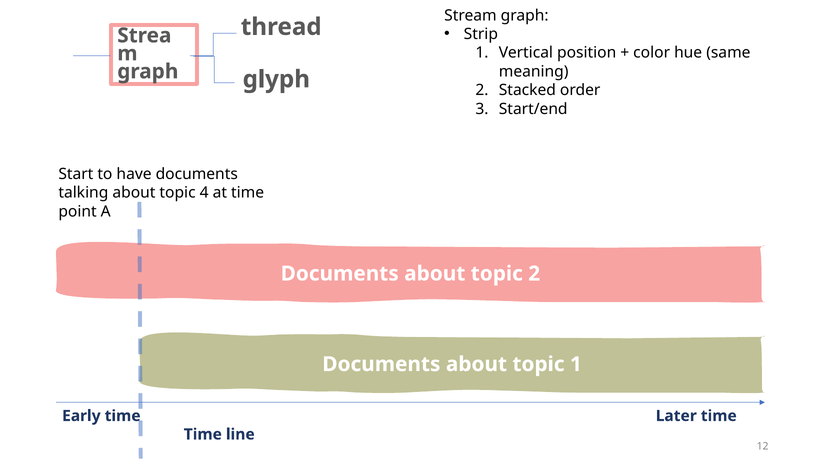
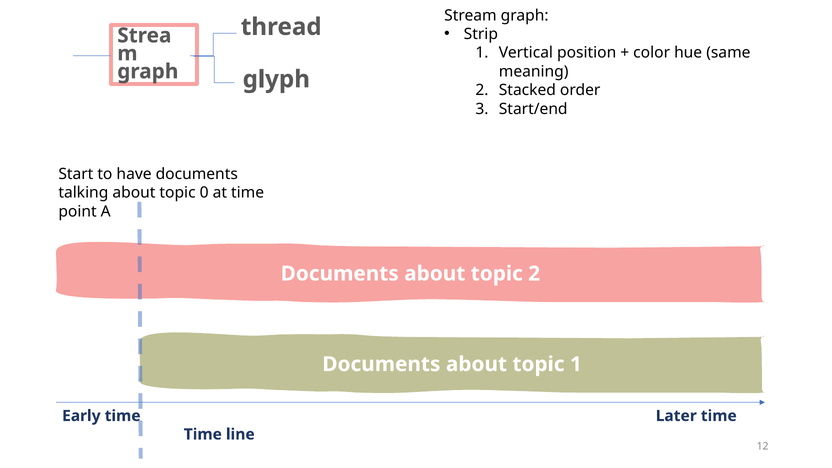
4: 4 -> 0
